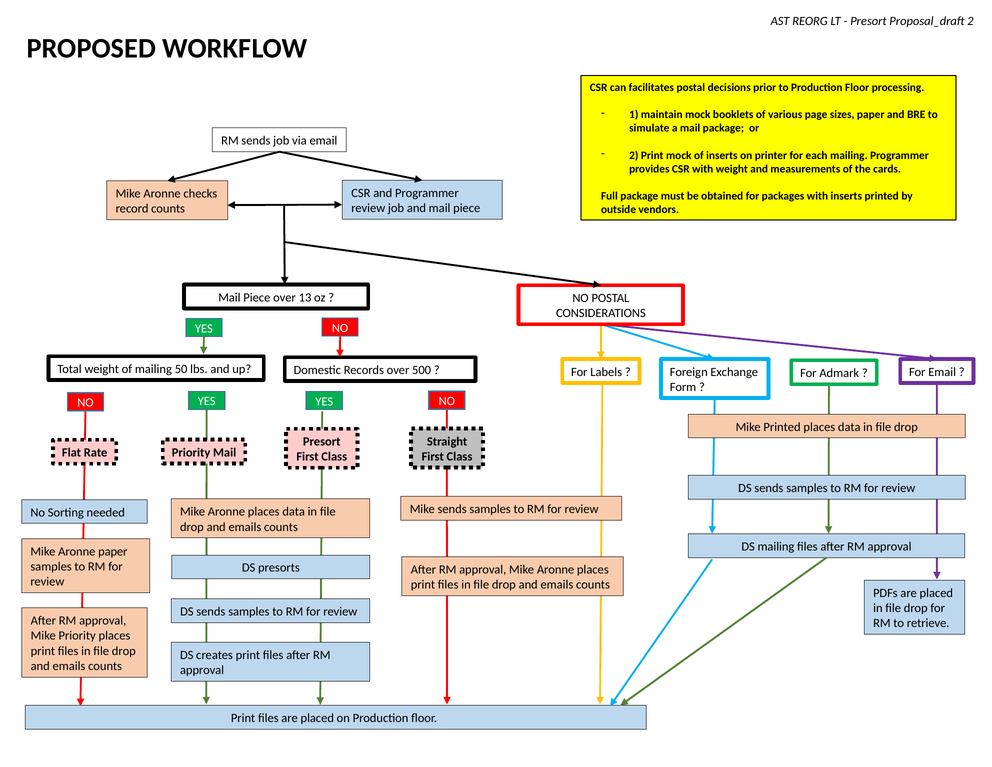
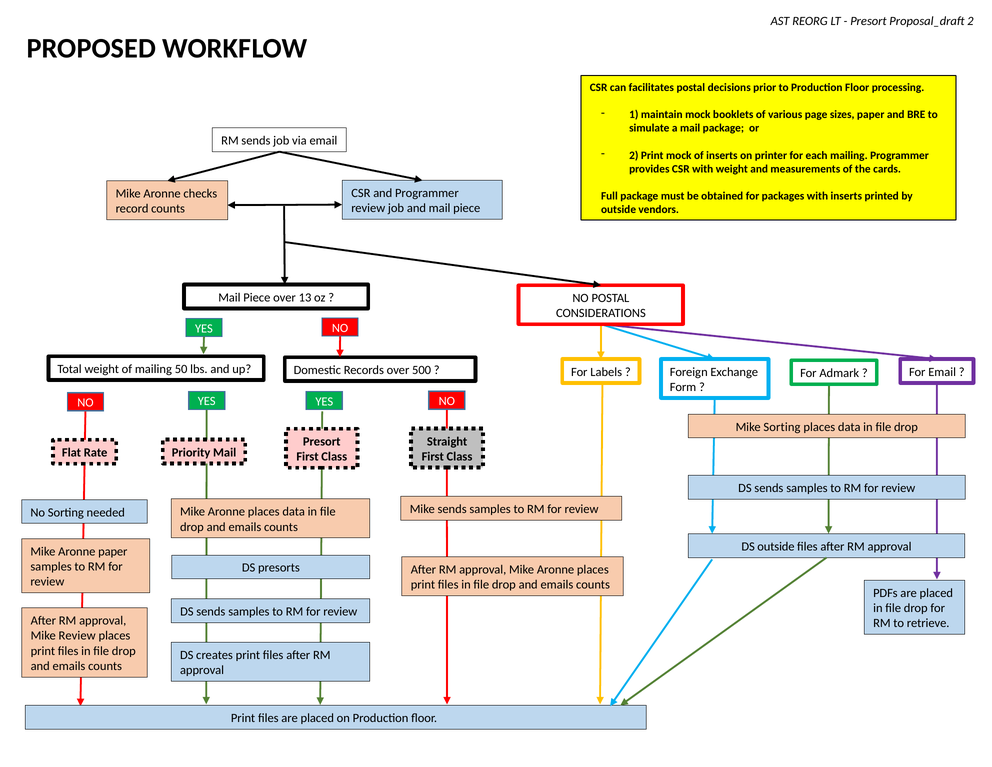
Mike Printed: Printed -> Sorting
DS mailing: mailing -> outside
Mike Priority: Priority -> Review
